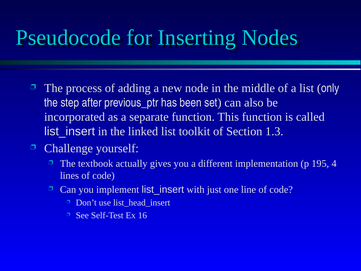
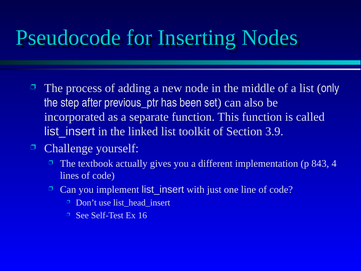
1.3: 1.3 -> 3.9
195: 195 -> 843
